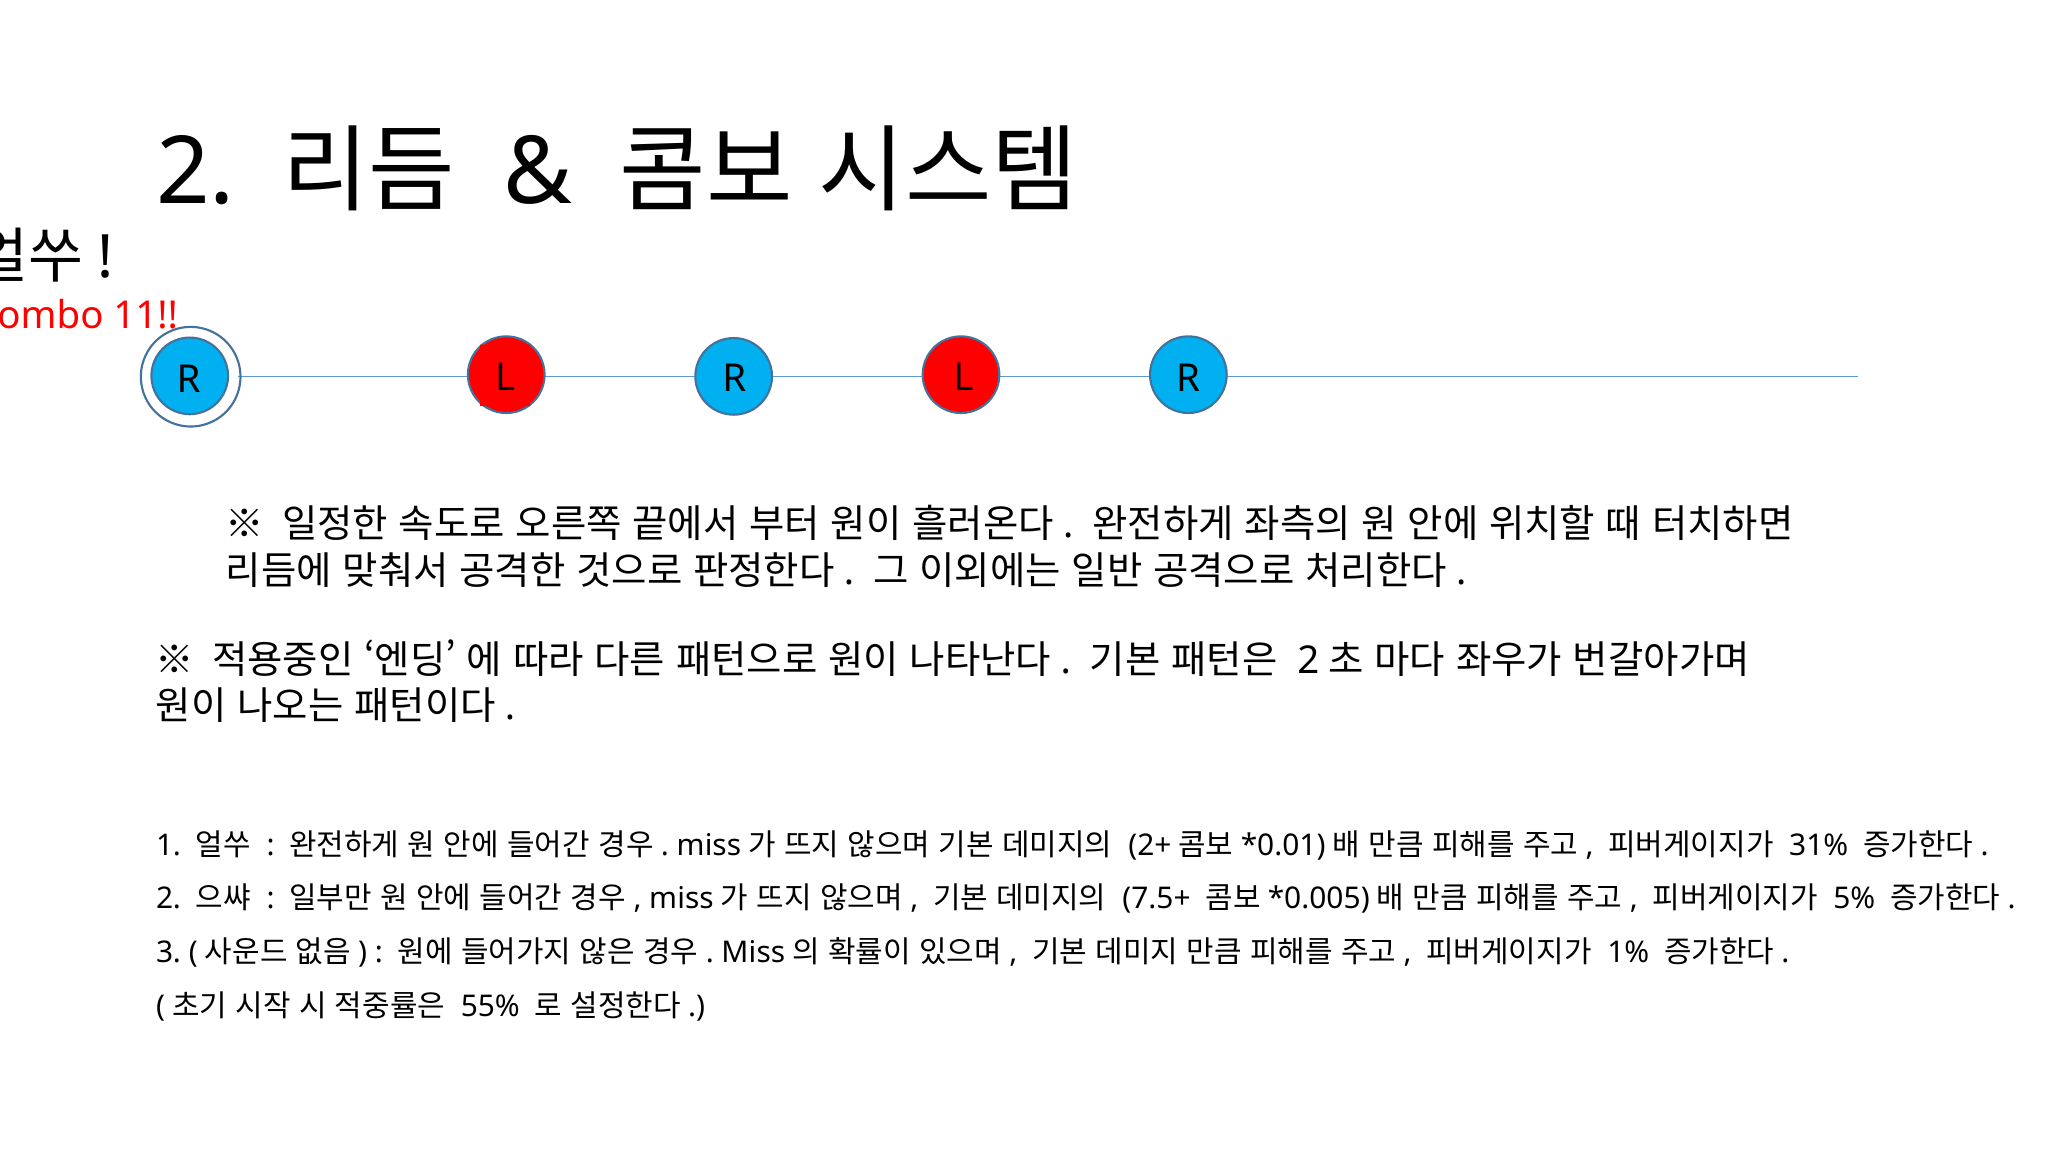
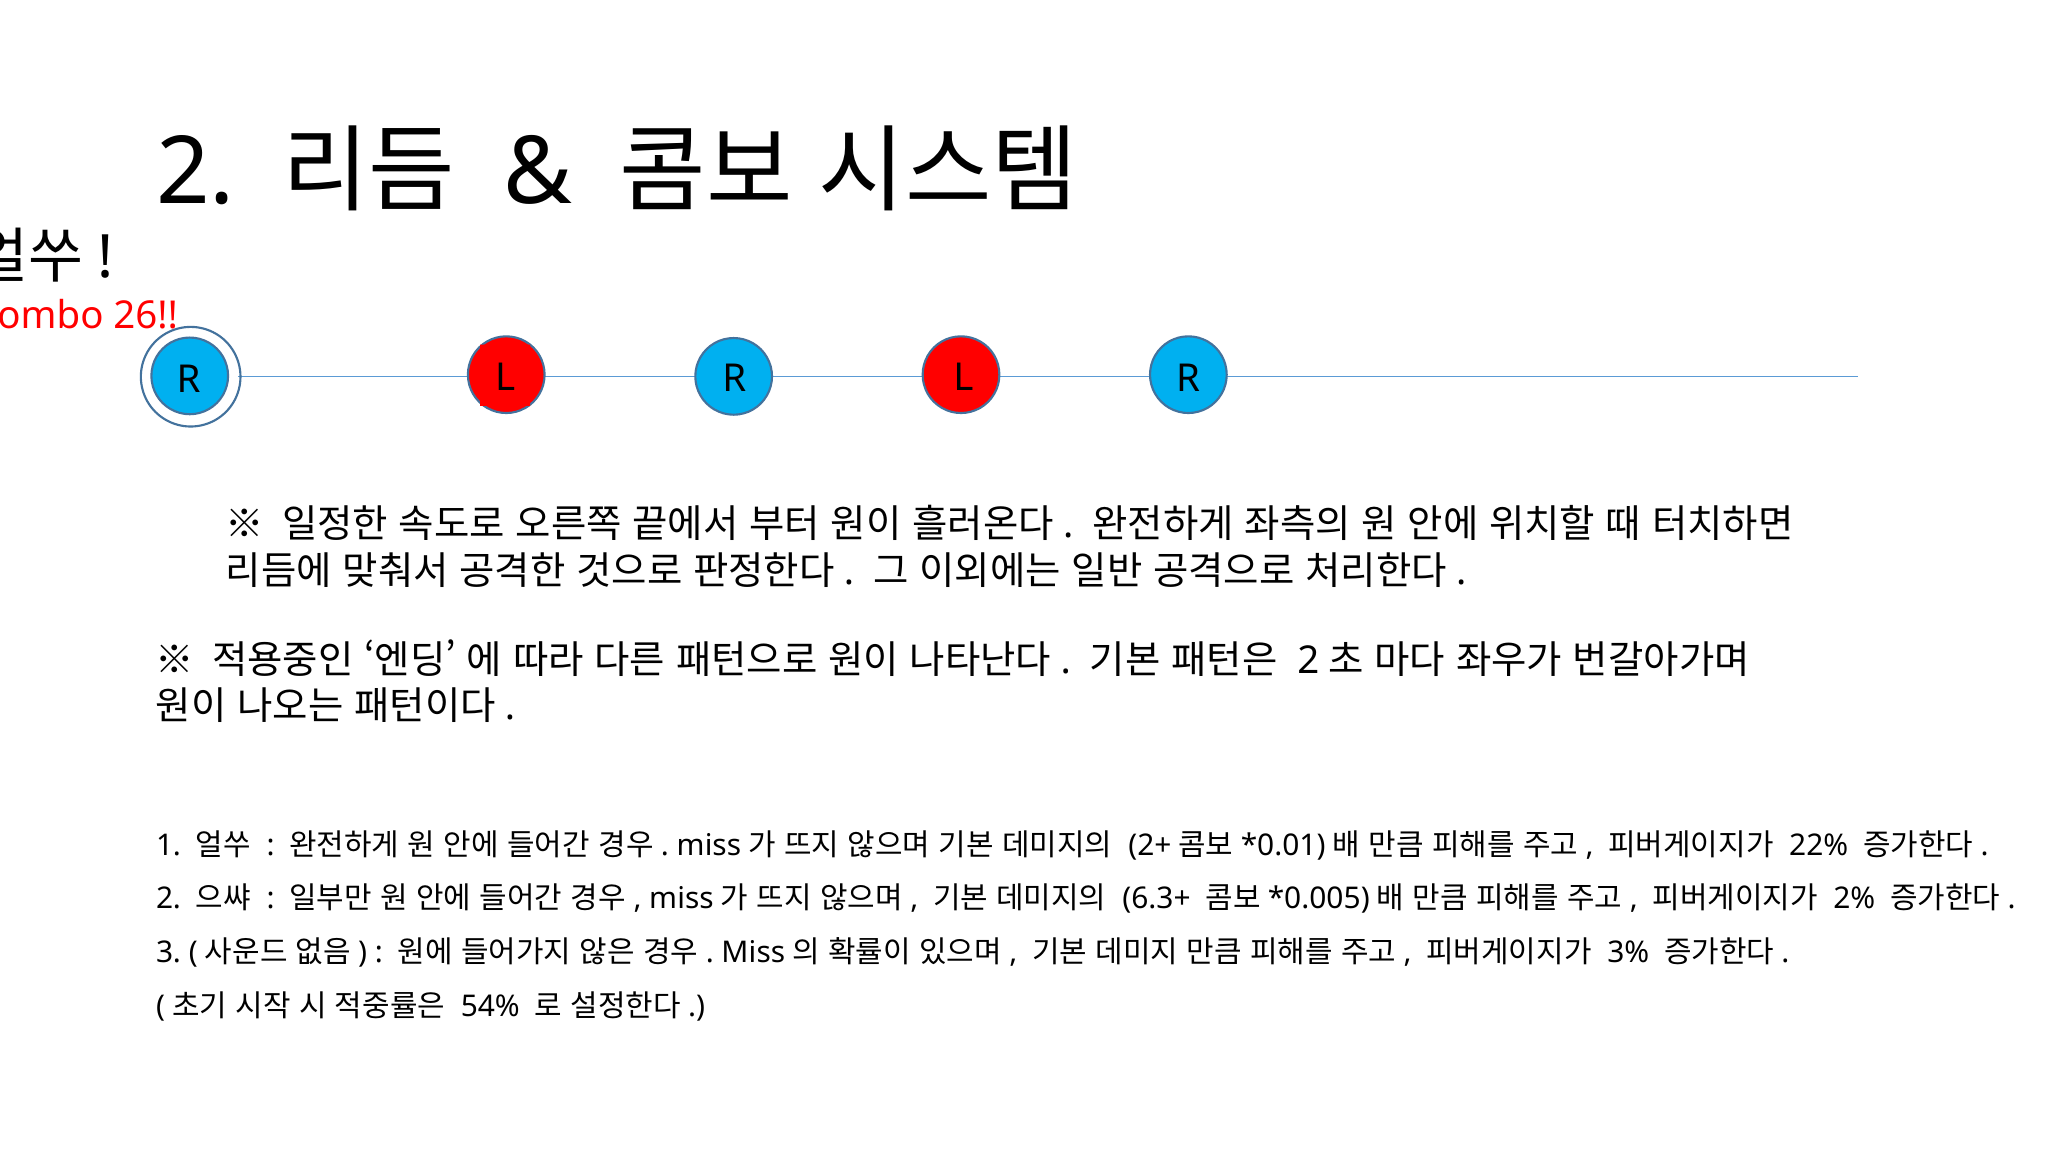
11: 11 -> 26
31%: 31% -> 22%
7.5+: 7.5+ -> 6.3+
5%: 5% -> 2%
1%: 1% -> 3%
55%: 55% -> 54%
